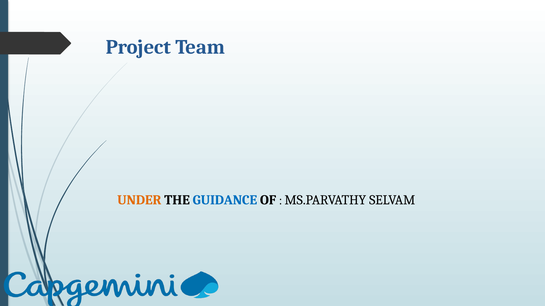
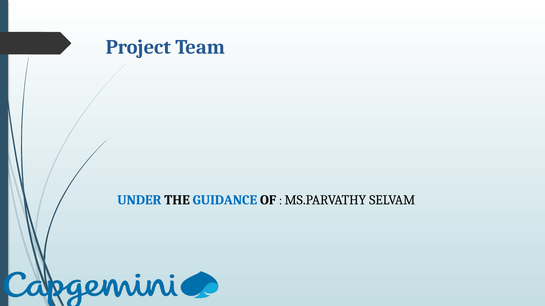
UNDER colour: orange -> blue
